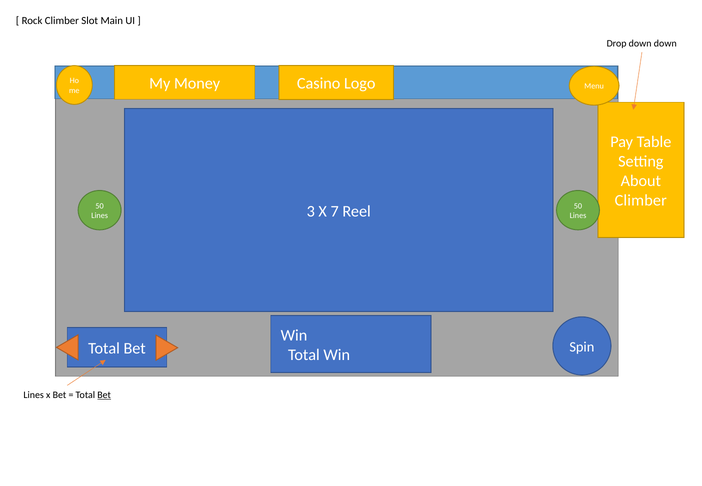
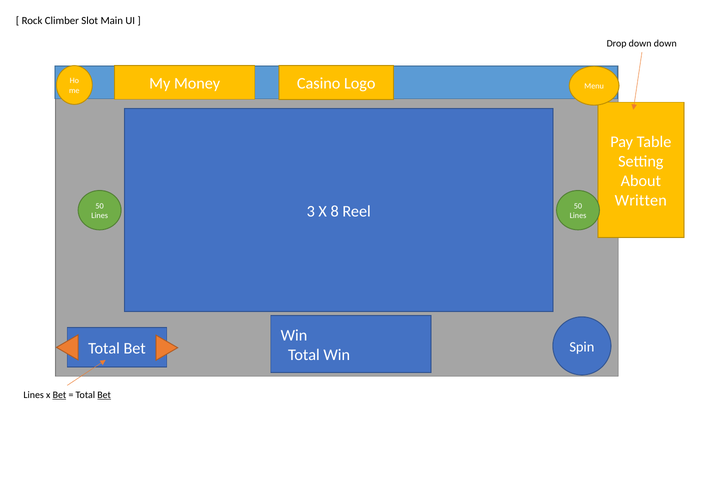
Climber at (641, 200): Climber -> Written
7: 7 -> 8
Bet at (59, 395) underline: none -> present
